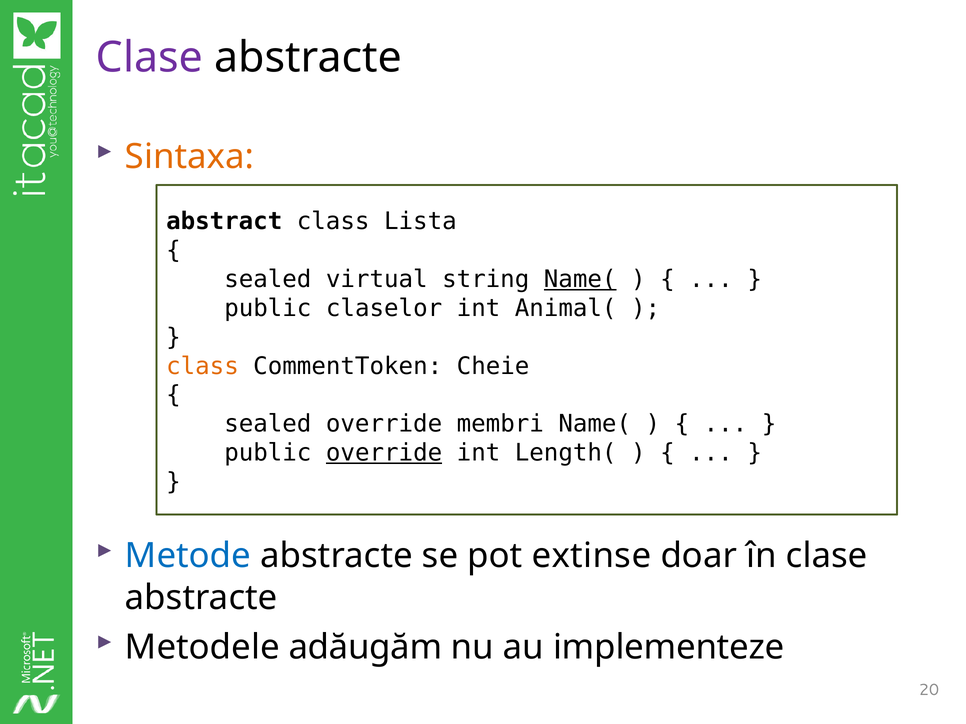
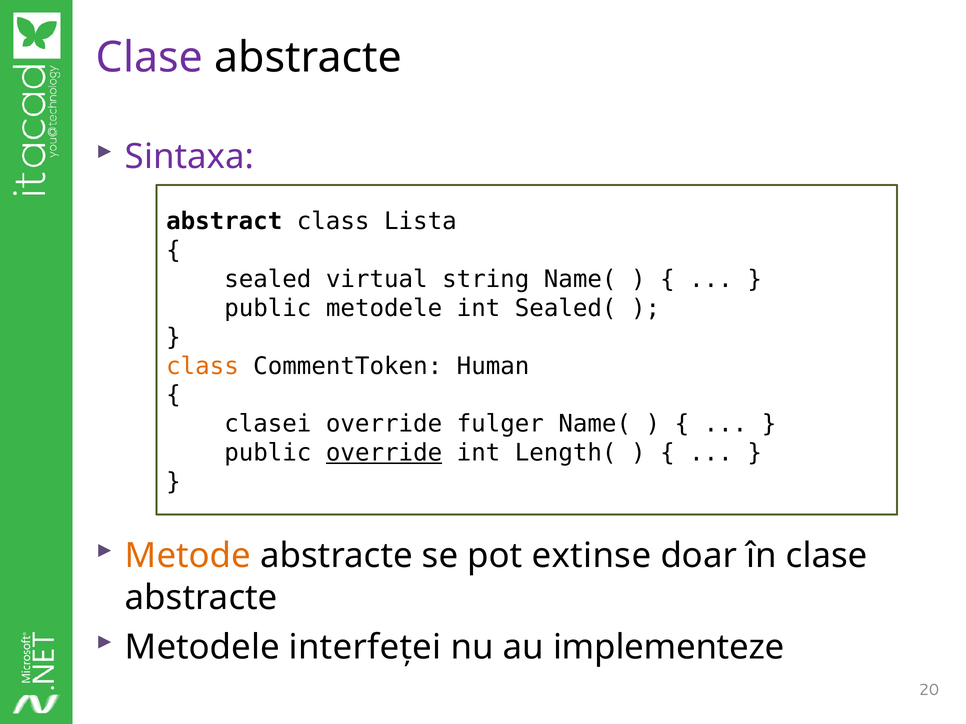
Sintaxa colour: orange -> purple
Name( at (580, 279) underline: present -> none
public claselor: claselor -> metodele
Animal(: Animal( -> Sealed(
Cheie: Cheie -> Human
sealed at (268, 424): sealed -> clasei
membri: membri -> fulger
Metode colour: blue -> orange
adăugăm: adăugăm -> interfeței
